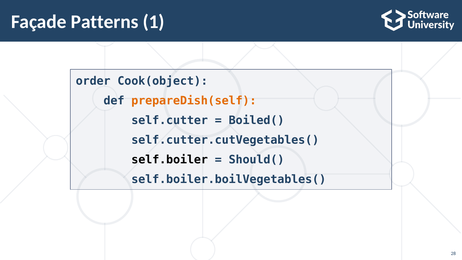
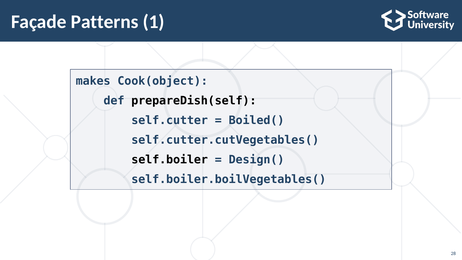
order: order -> makes
prepareDish(self colour: orange -> black
Should(: Should( -> Design(
